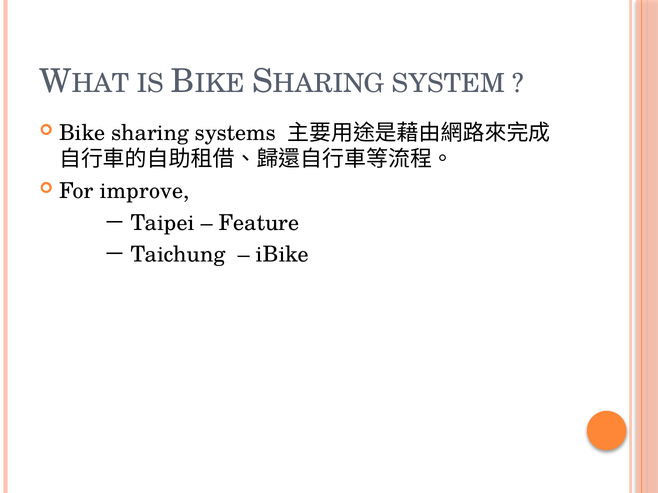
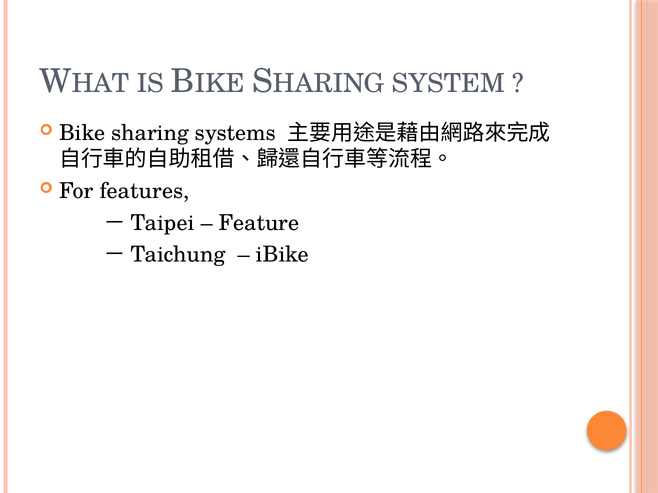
improve: improve -> features
